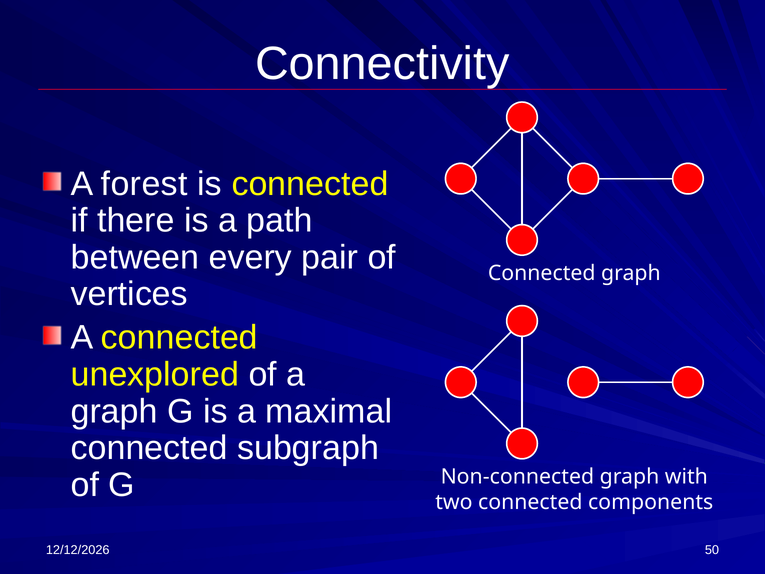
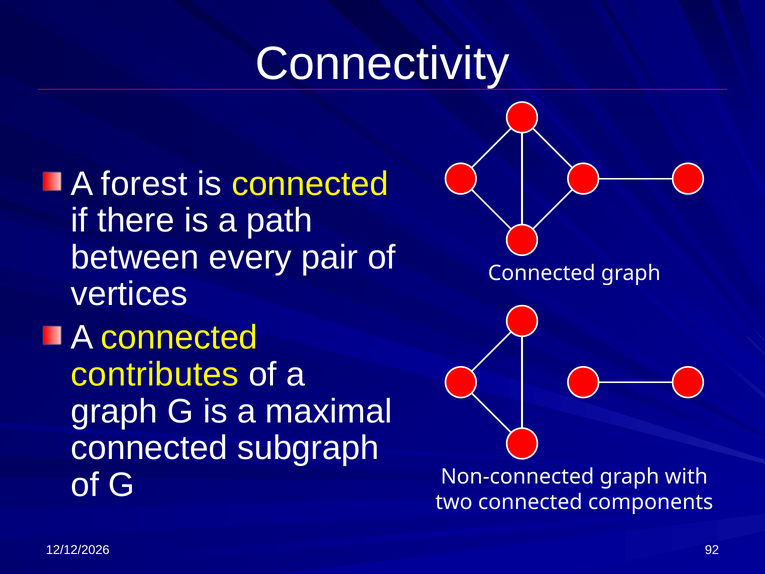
unexplored: unexplored -> contributes
50: 50 -> 92
